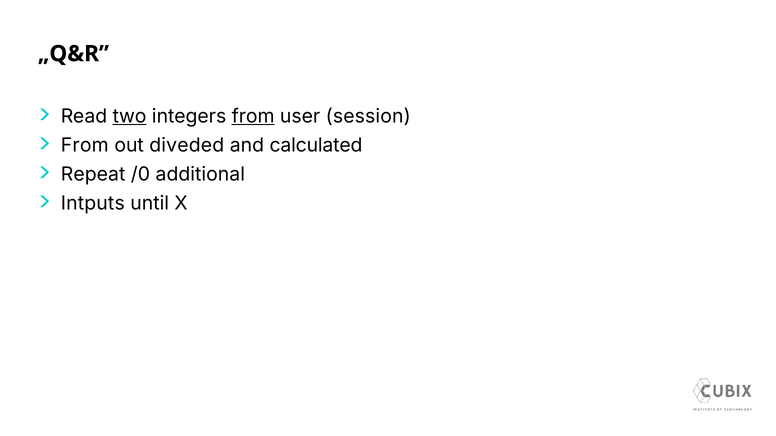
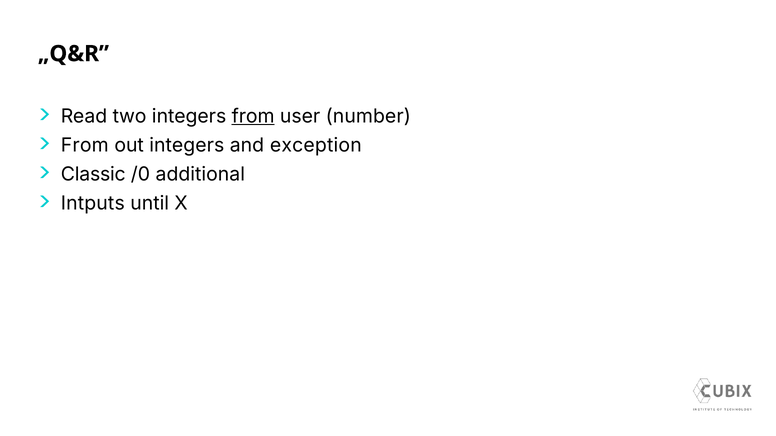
two underline: present -> none
session: session -> number
out diveded: diveded -> integers
calculated: calculated -> exception
Repeat: Repeat -> Classic
